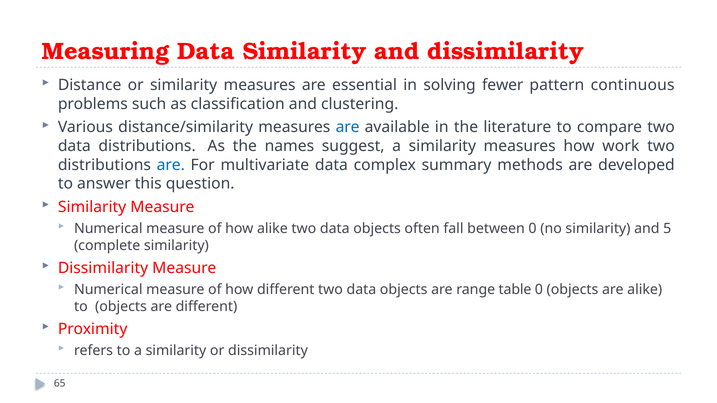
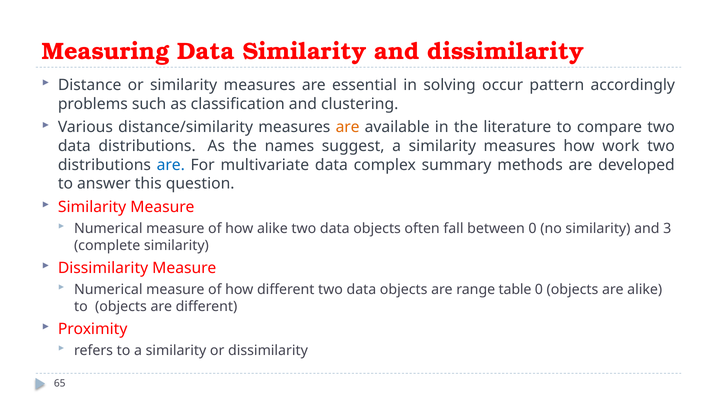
fewer: fewer -> occur
continuous: continuous -> accordingly
are at (348, 127) colour: blue -> orange
5: 5 -> 3
